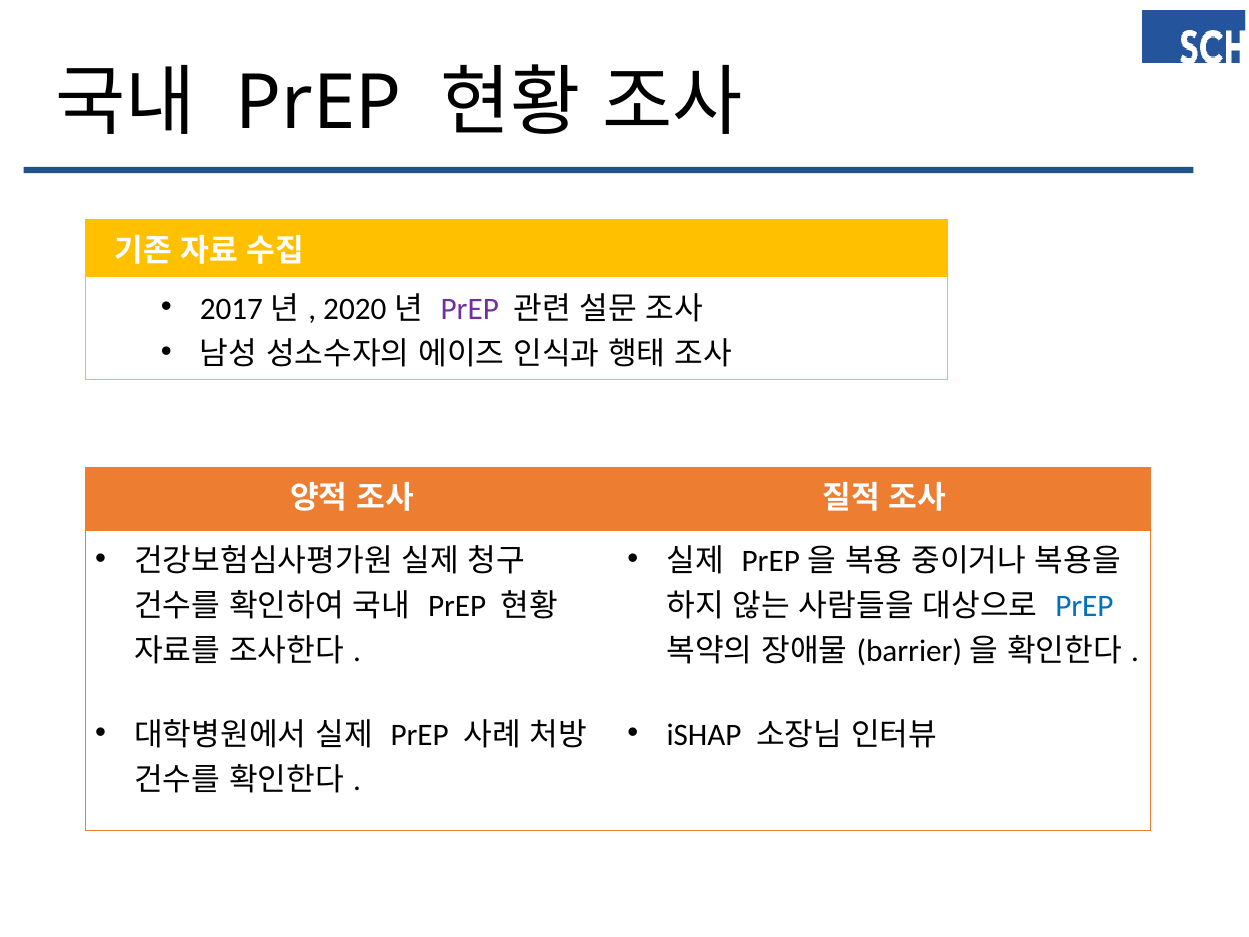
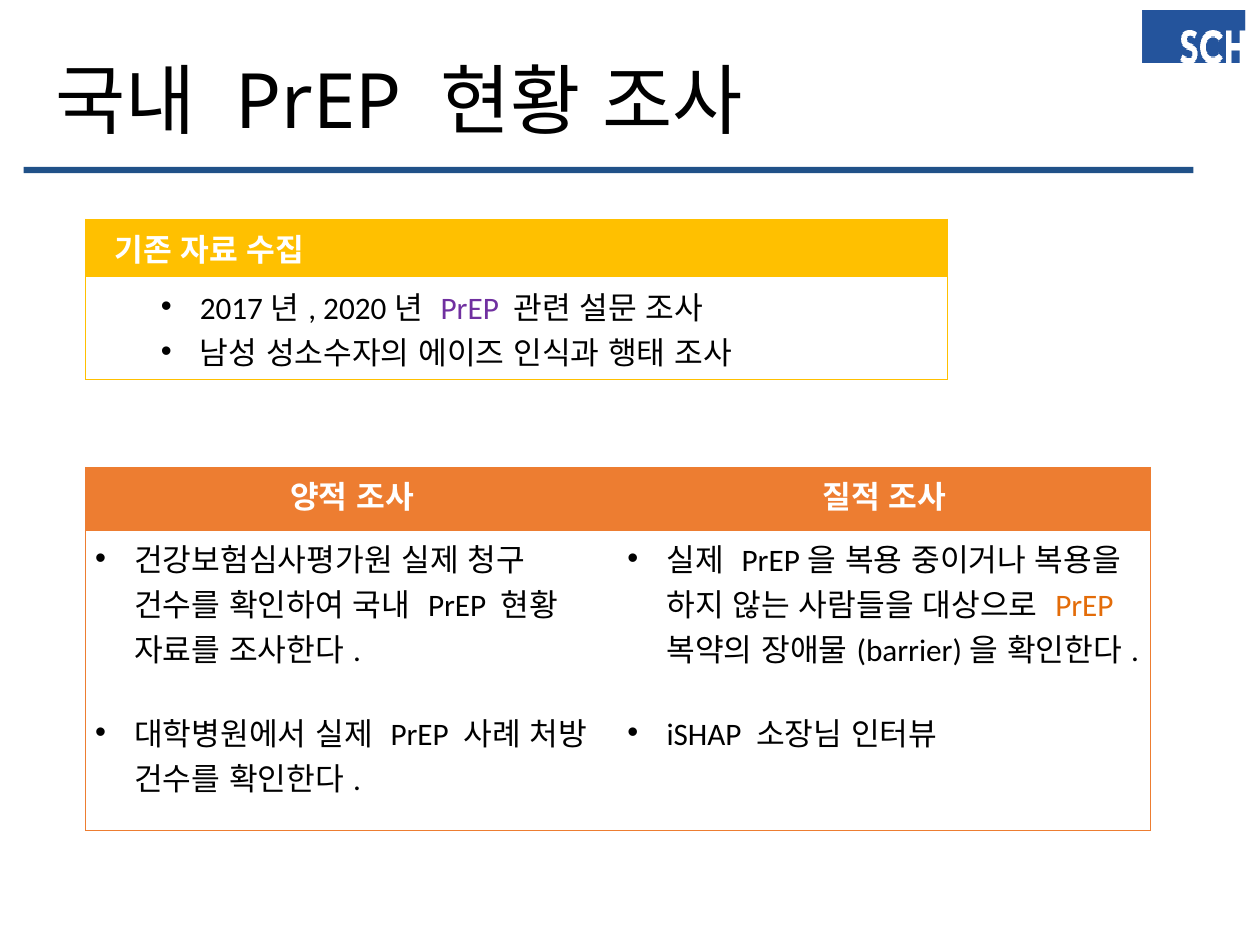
PrEP at (1084, 606) colour: blue -> orange
